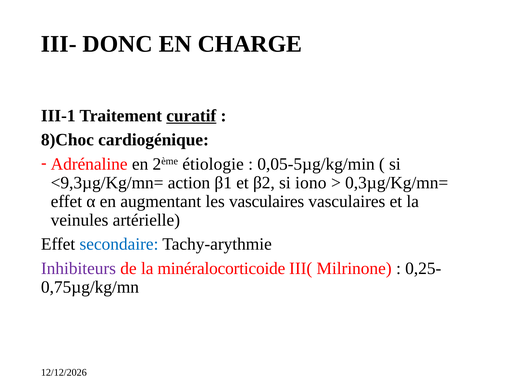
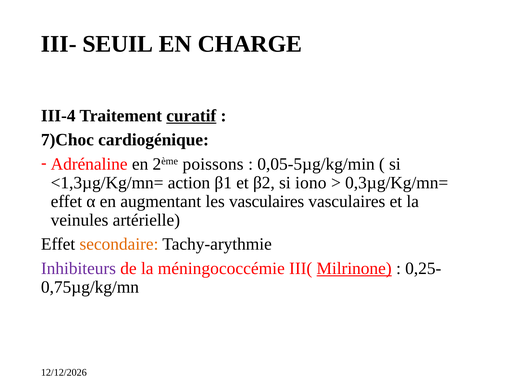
DONC: DONC -> SEUIL
III-1: III-1 -> III-4
8)Choc: 8)Choc -> 7)Choc
étiologie: étiologie -> poissons
<9,3µg/Kg/mn=: <9,3µg/Kg/mn= -> <1,3µg/Kg/mn=
secondaire colour: blue -> orange
minéralocorticoide: minéralocorticoide -> méningococcémie
Milrinone underline: none -> present
